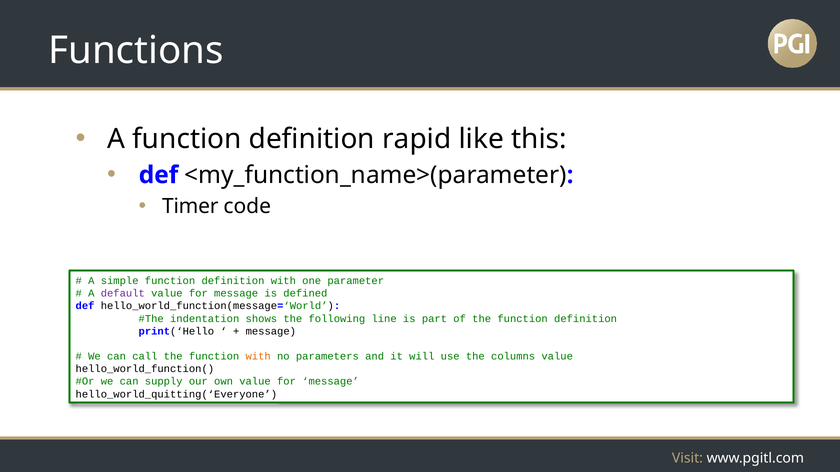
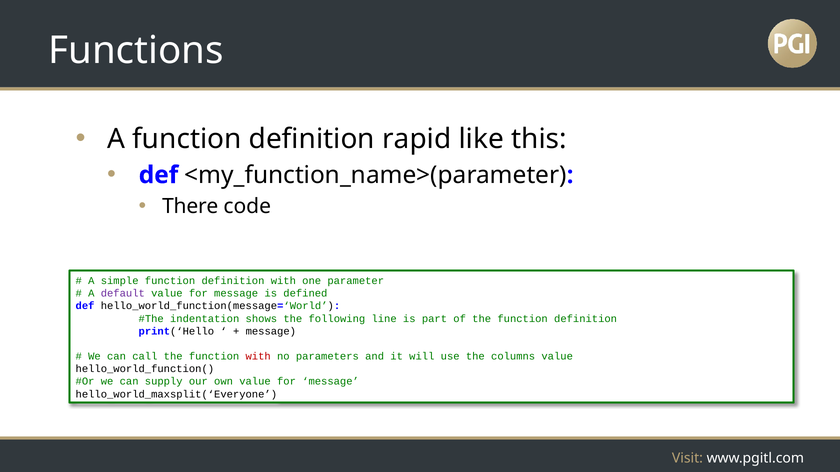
Timer: Timer -> There
with at (258, 357) colour: orange -> red
hello_world_quitting(‘Everyone: hello_world_quitting(‘Everyone -> hello_world_maxsplit(‘Everyone
